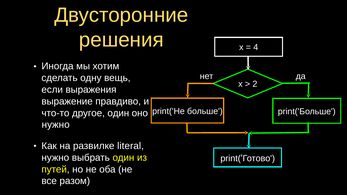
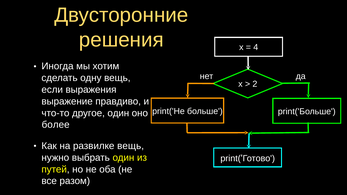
нужно at (56, 125): нужно -> более
развилке literal: literal -> вещь
